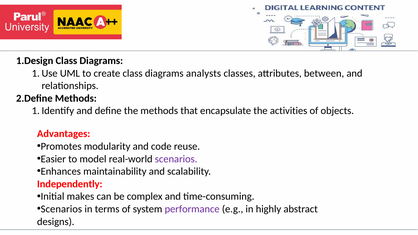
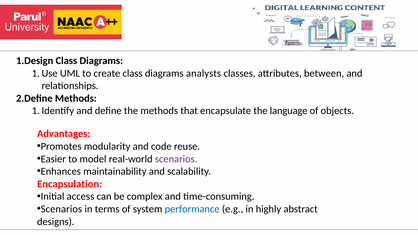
activities: activities -> language
Independently: Independently -> Encapsulation
makes: makes -> access
performance colour: purple -> blue
